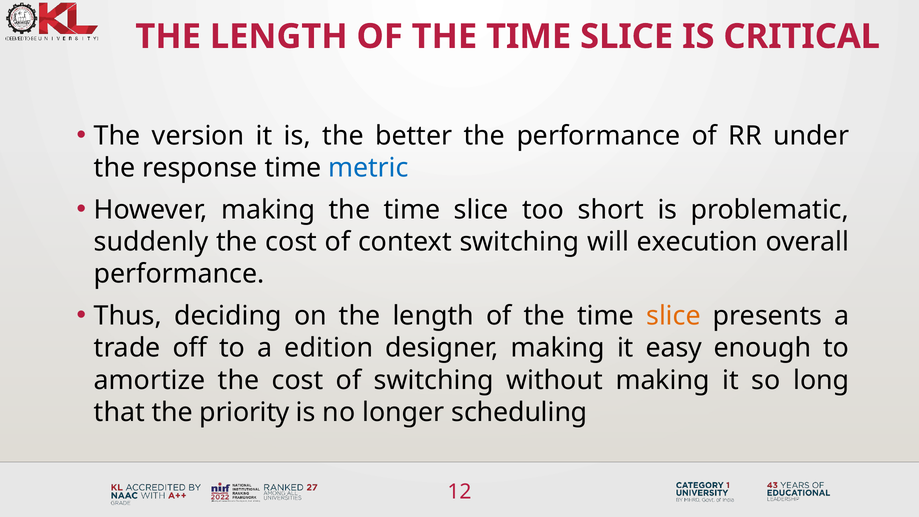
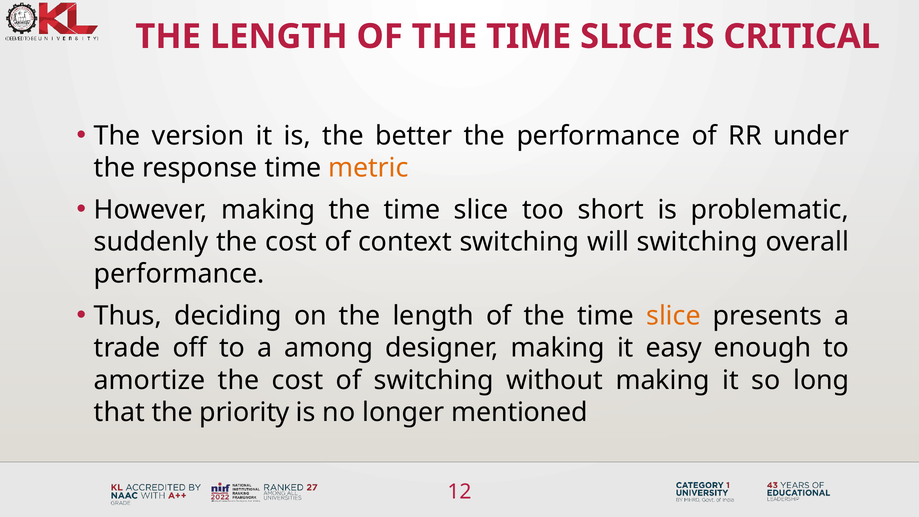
metric colour: blue -> orange
will execution: execution -> switching
edition: edition -> among
scheduling: scheduling -> mentioned
